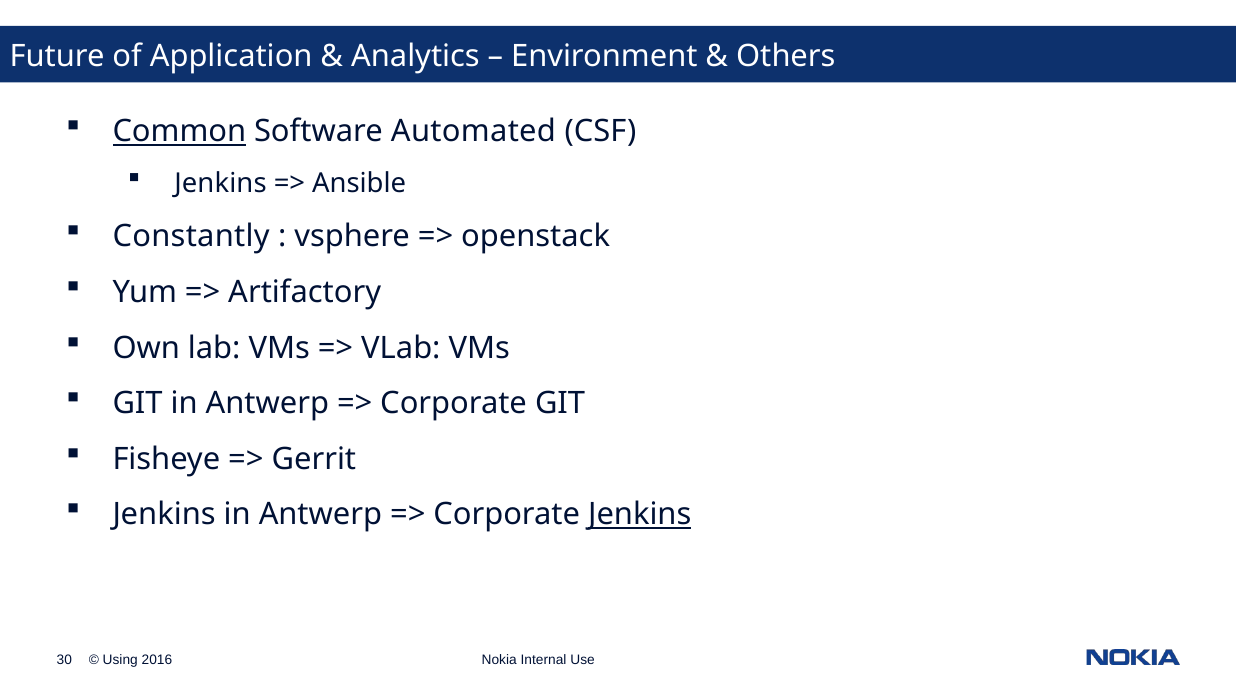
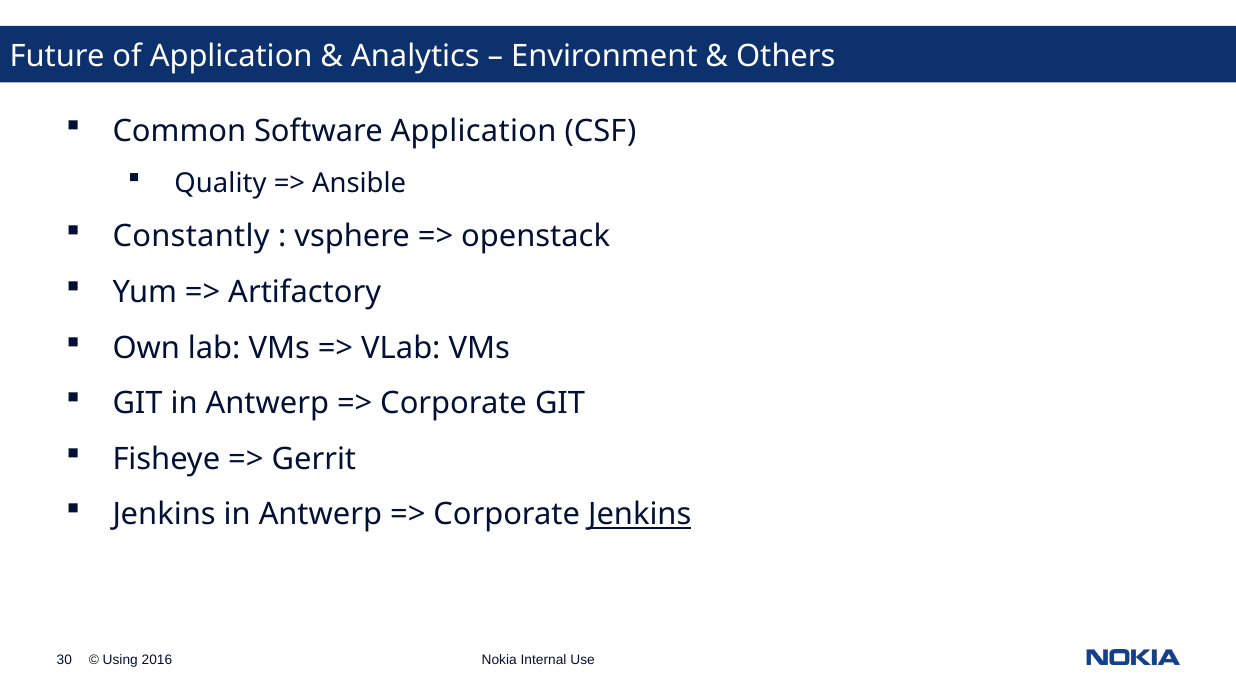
Common underline: present -> none
Software Automated: Automated -> Application
Jenkins at (220, 183): Jenkins -> Quality
